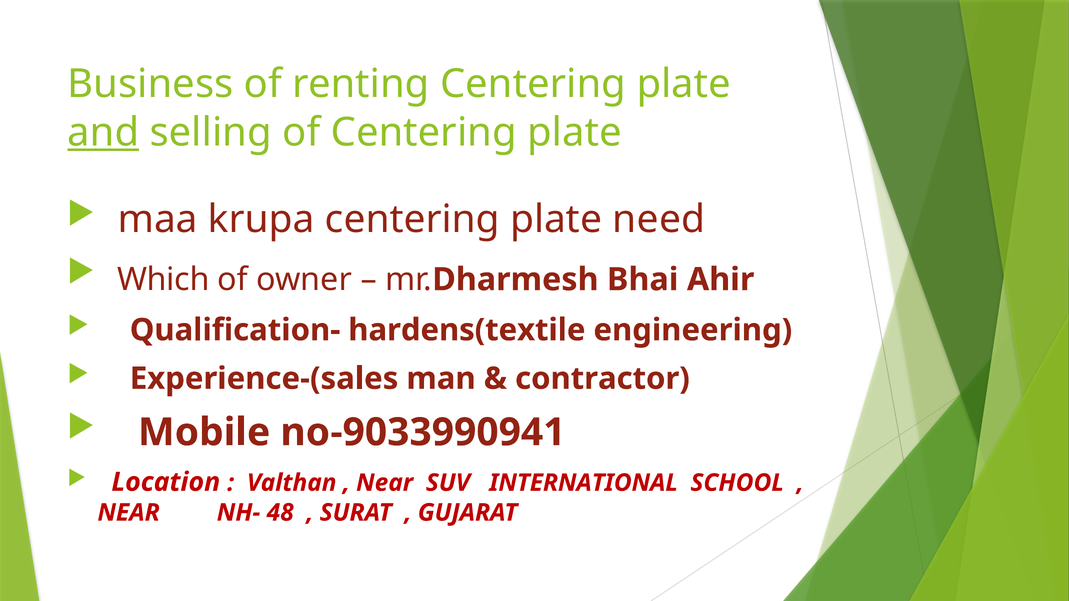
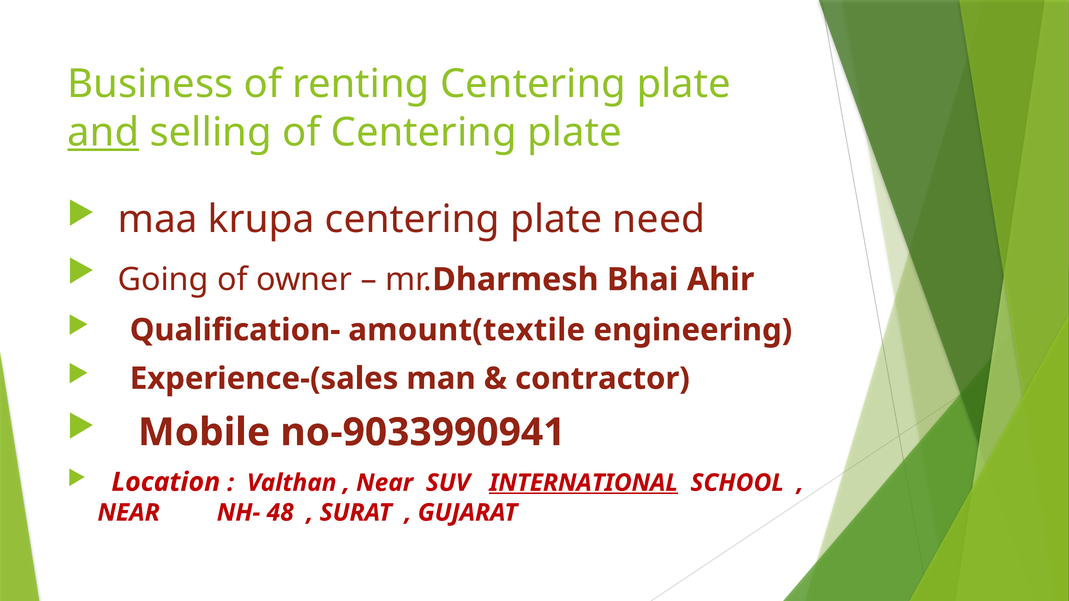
Which: Which -> Going
hardens(textile: hardens(textile -> amount(textile
INTERNATIONAL underline: none -> present
